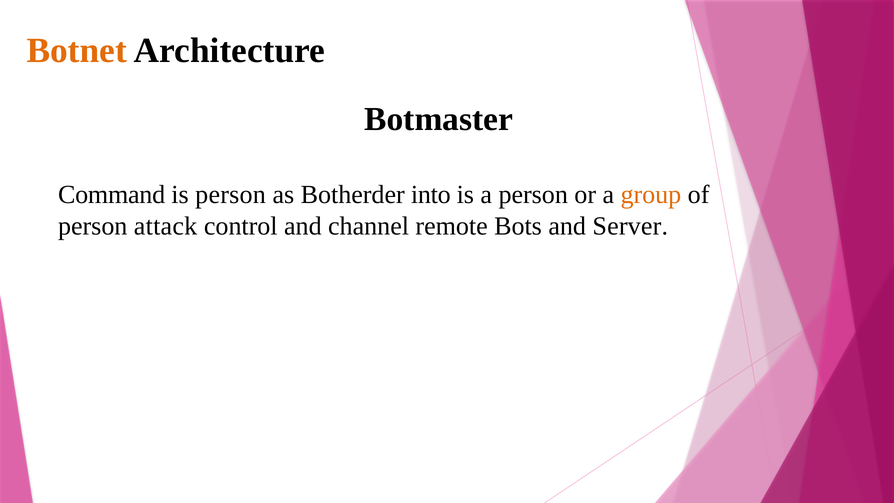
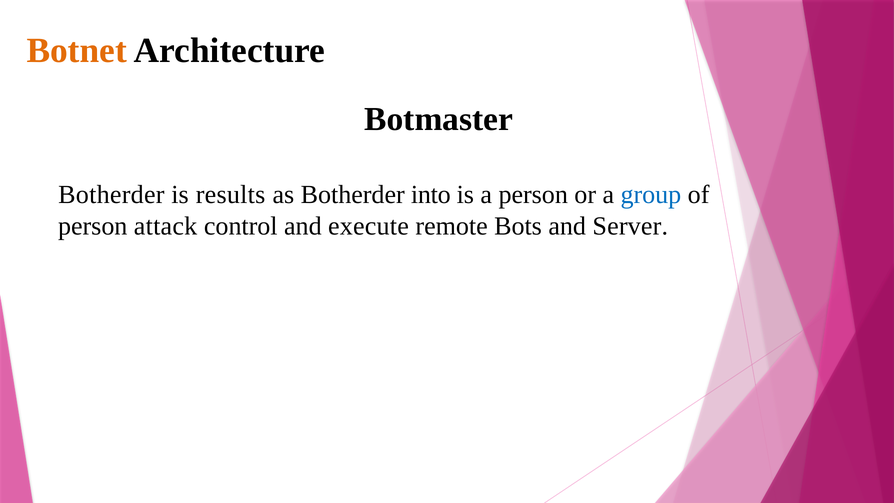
Command at (112, 195): Command -> Botherder
is person: person -> results
group colour: orange -> blue
channel: channel -> execute
